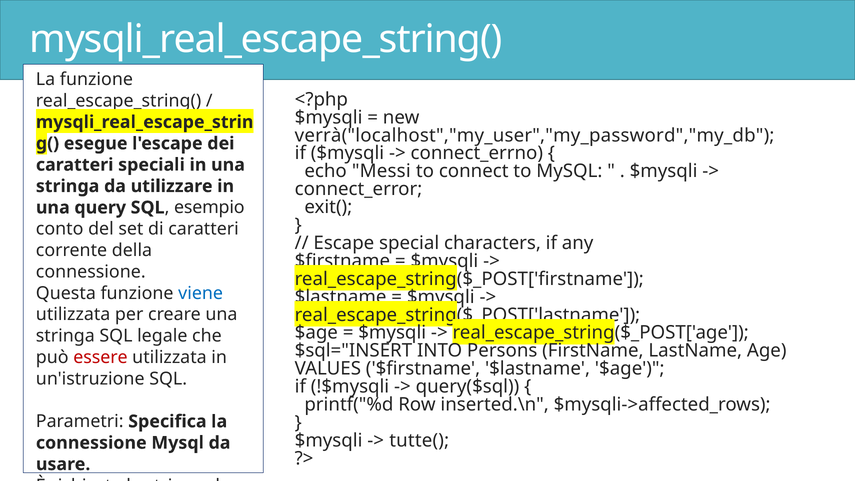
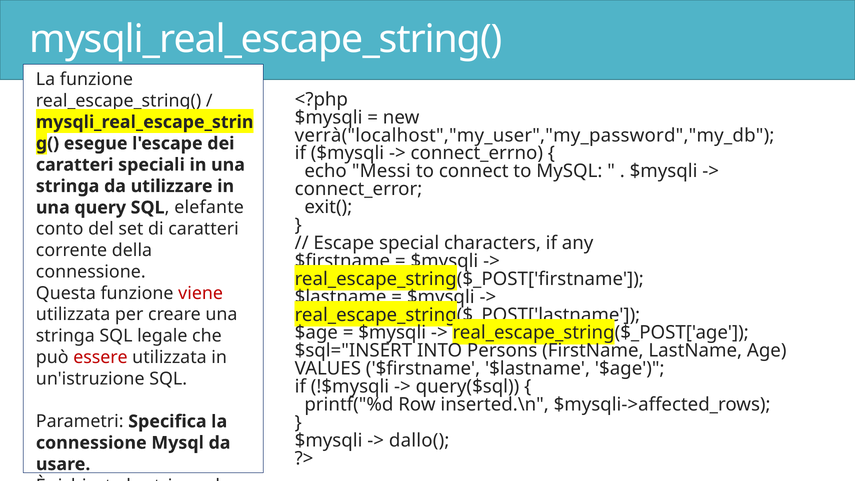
esempio: esempio -> elefante
viene colour: blue -> red
tutte(: tutte( -> dallo(
